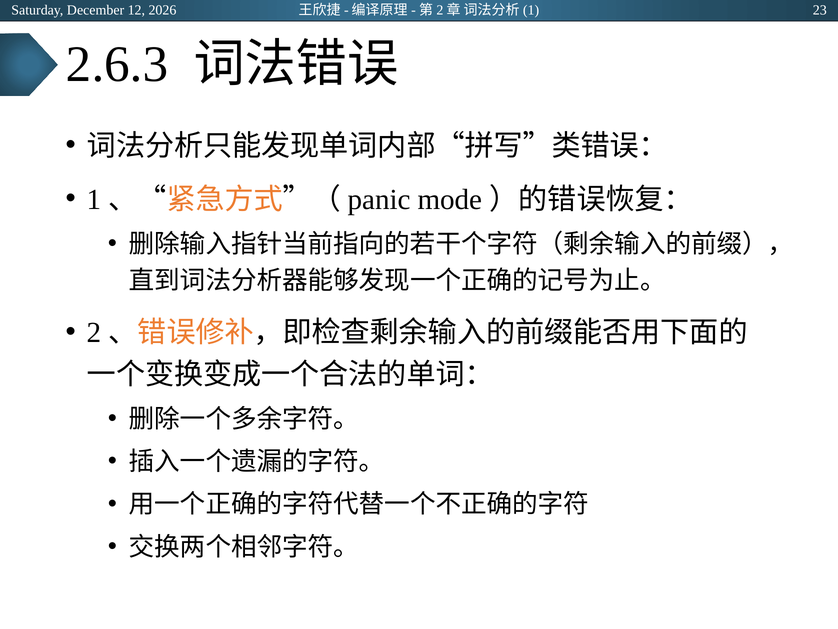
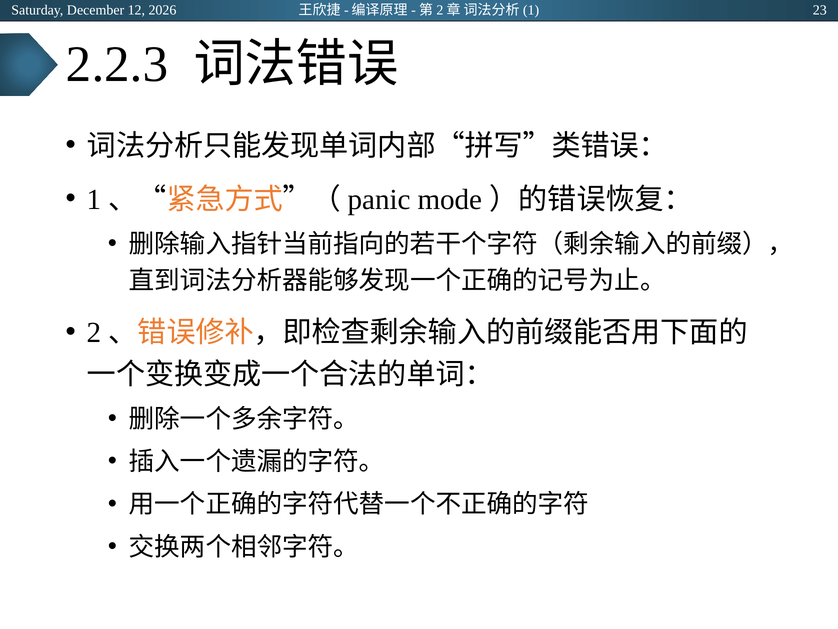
2.6.3: 2.6.3 -> 2.2.3
